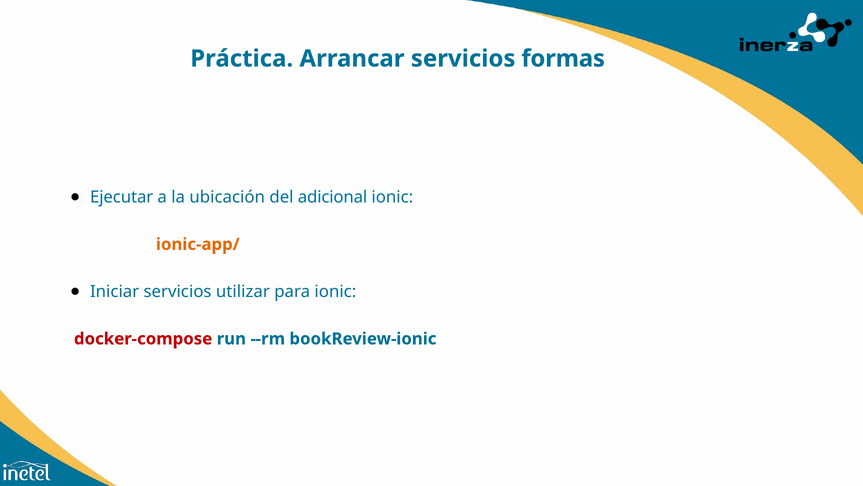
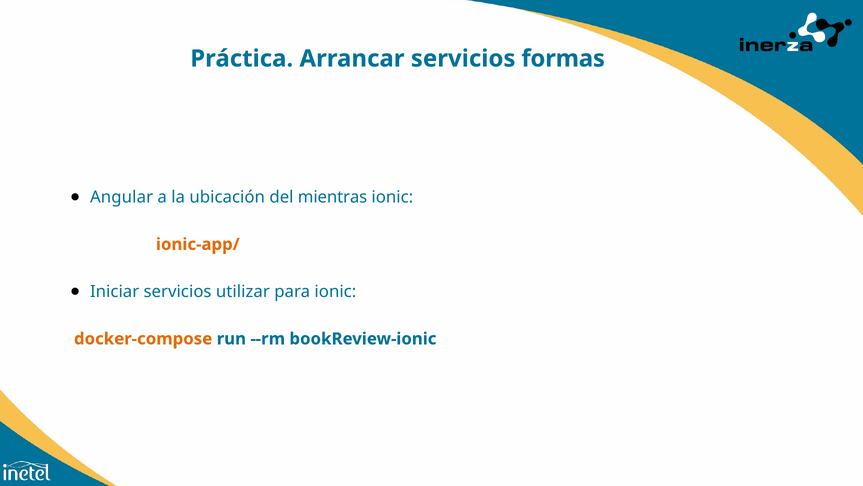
Ejecutar: Ejecutar -> Angular
adicional: adicional -> mientras
docker-compose colour: red -> orange
